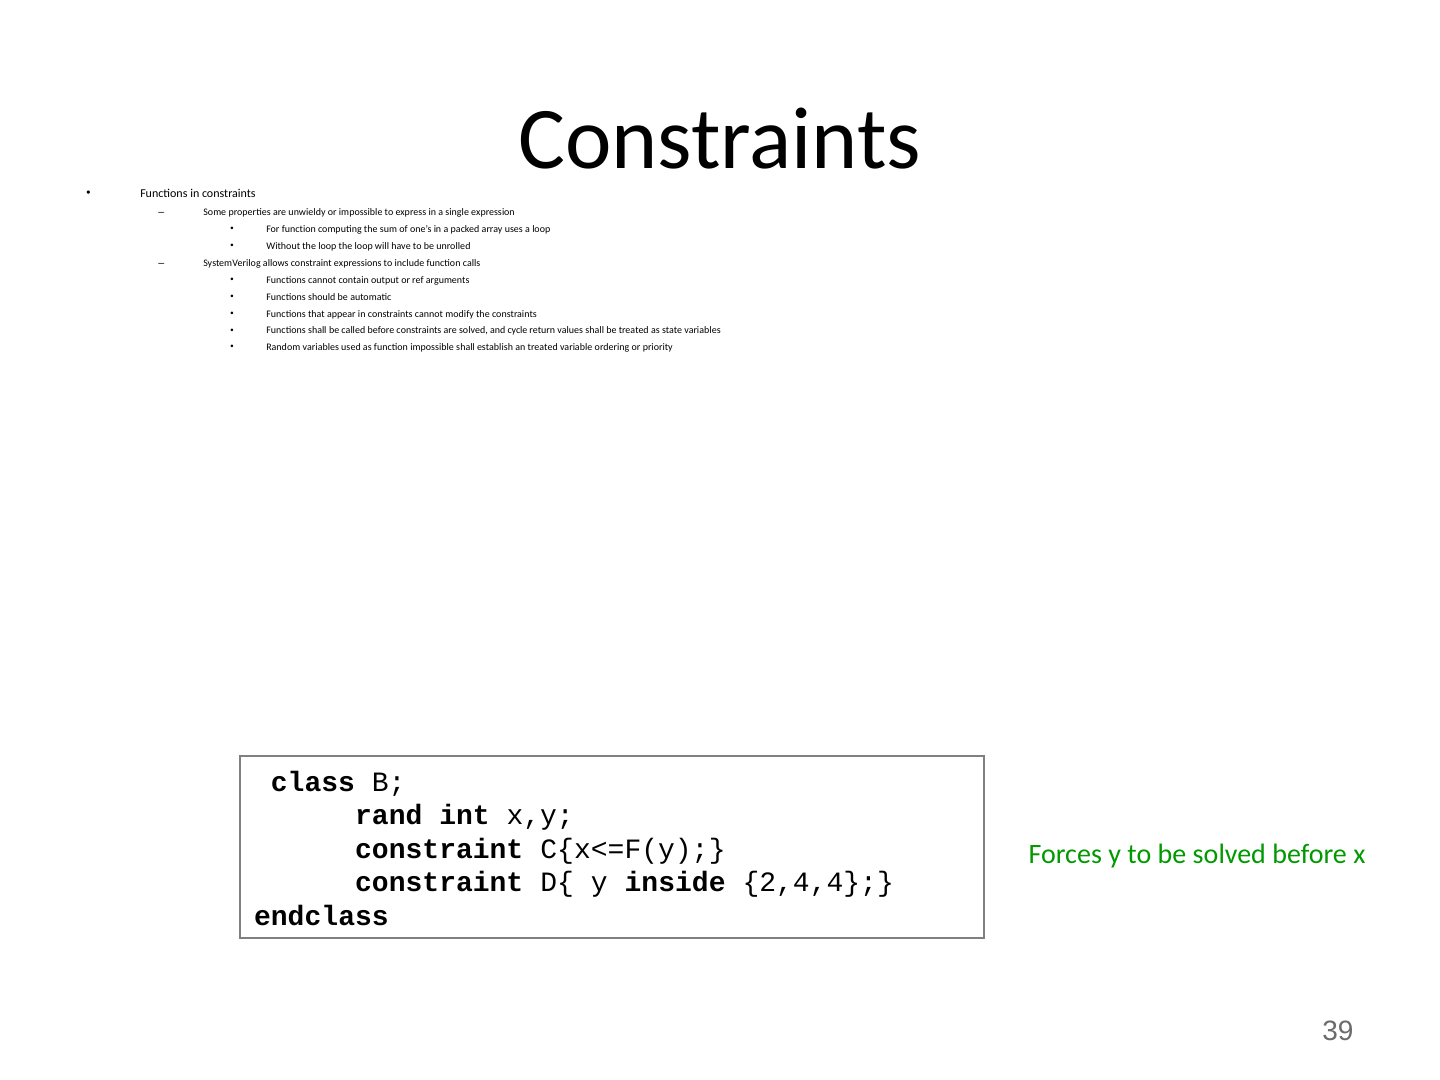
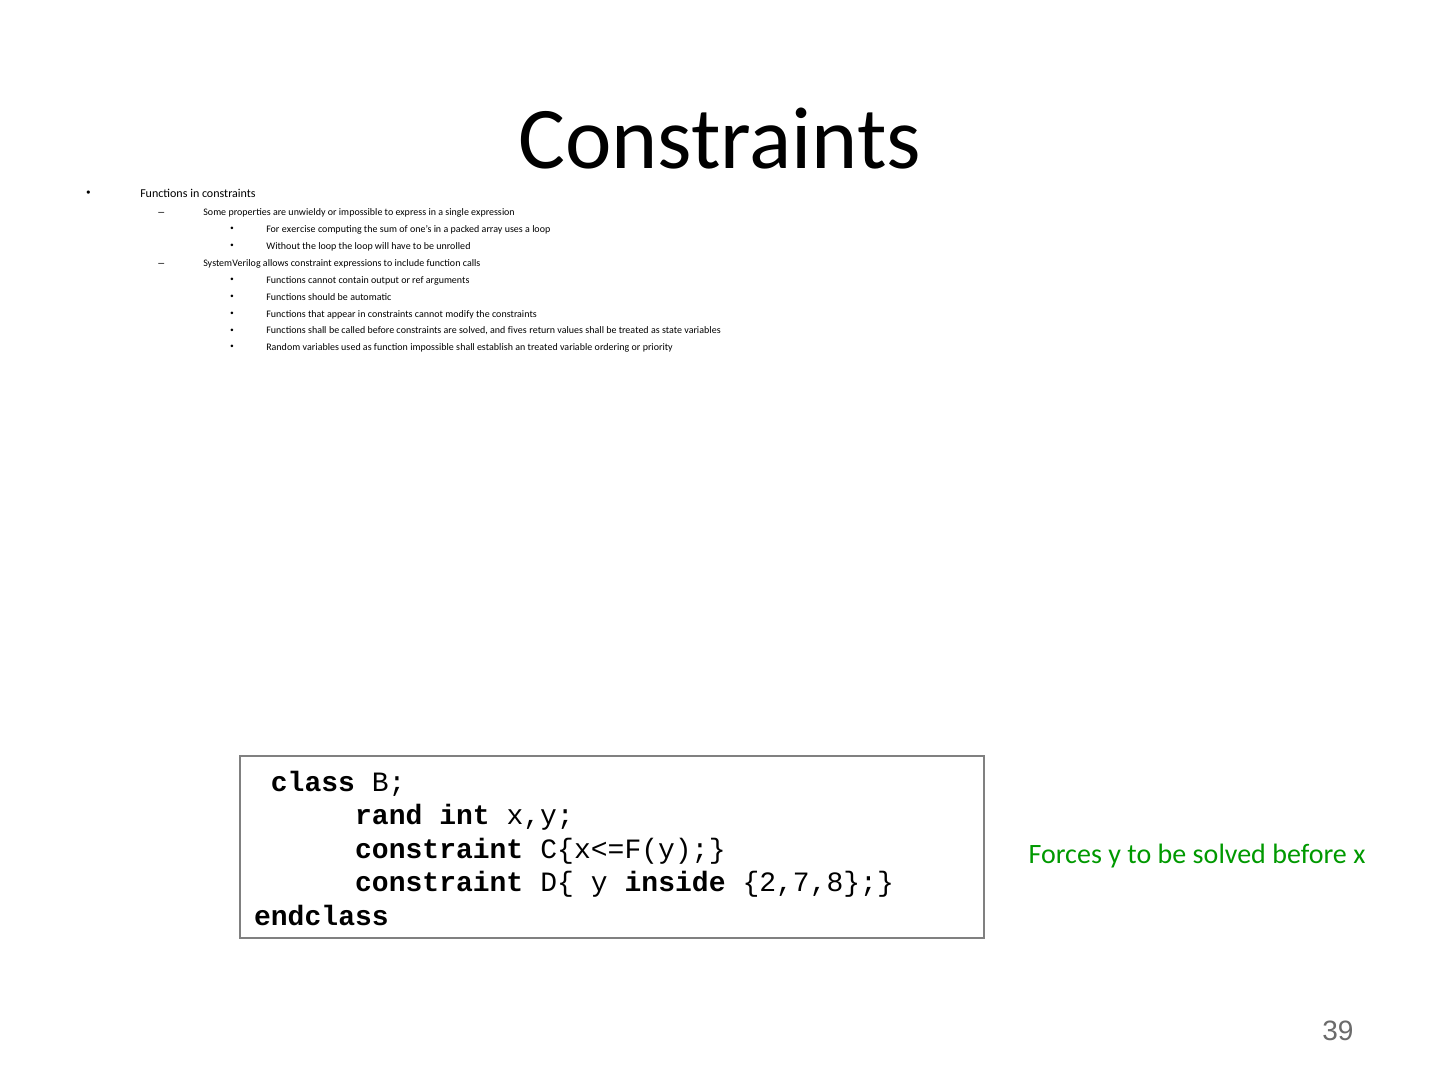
For function: function -> exercise
cycle: cycle -> fives
2,4,4: 2,4,4 -> 2,7,8
